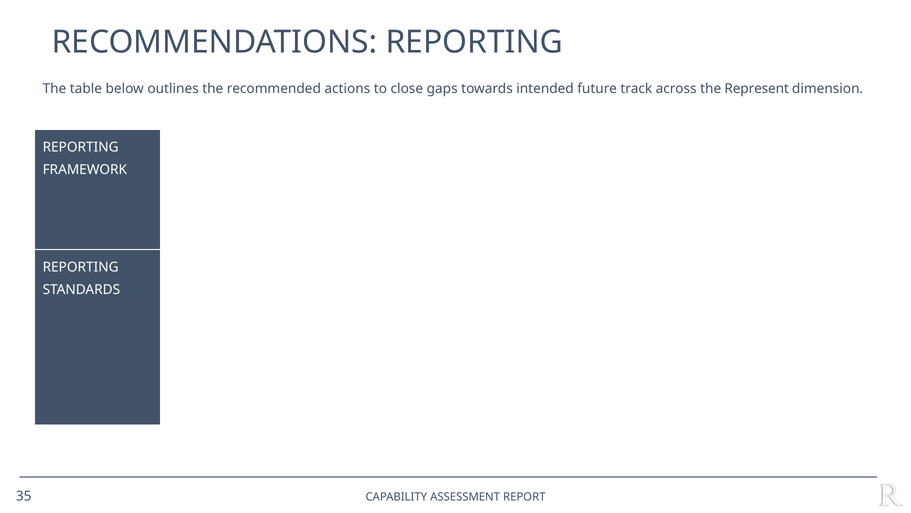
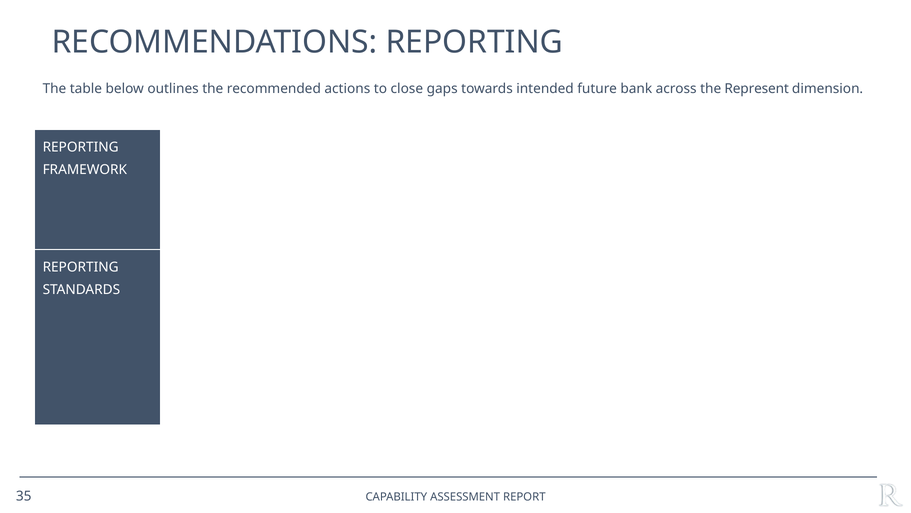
track: track -> bank
